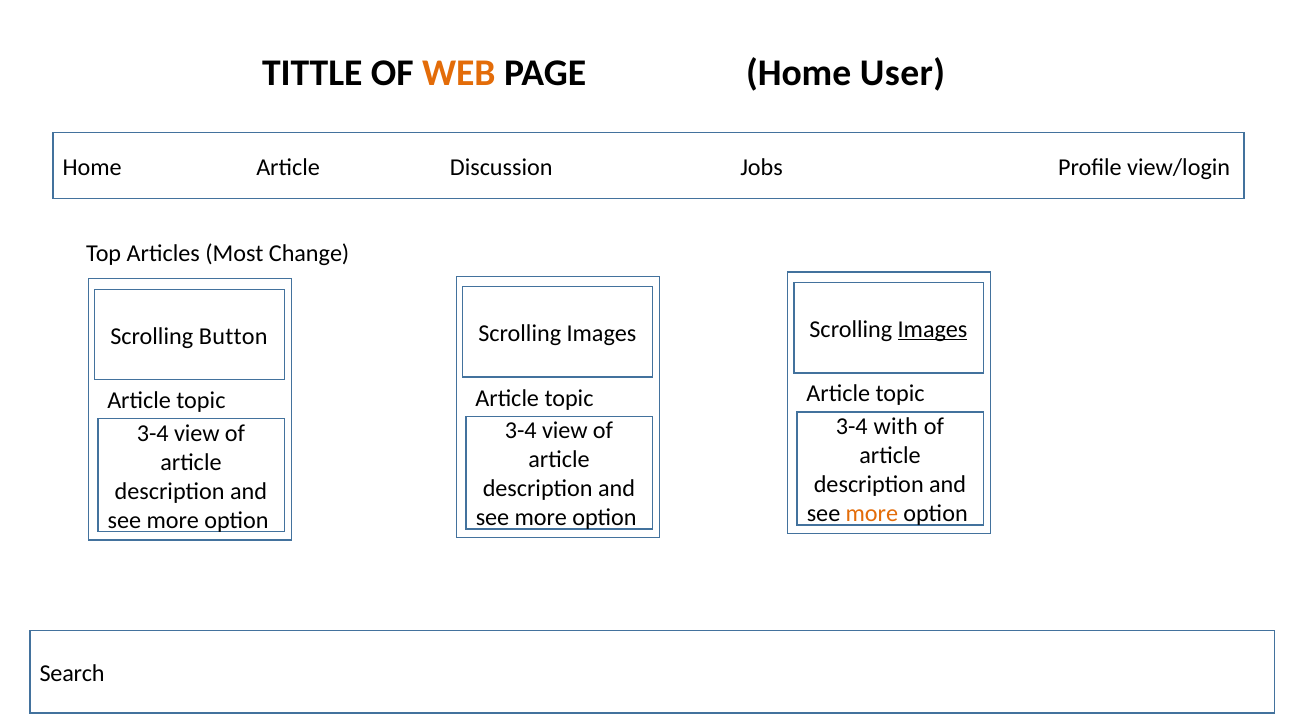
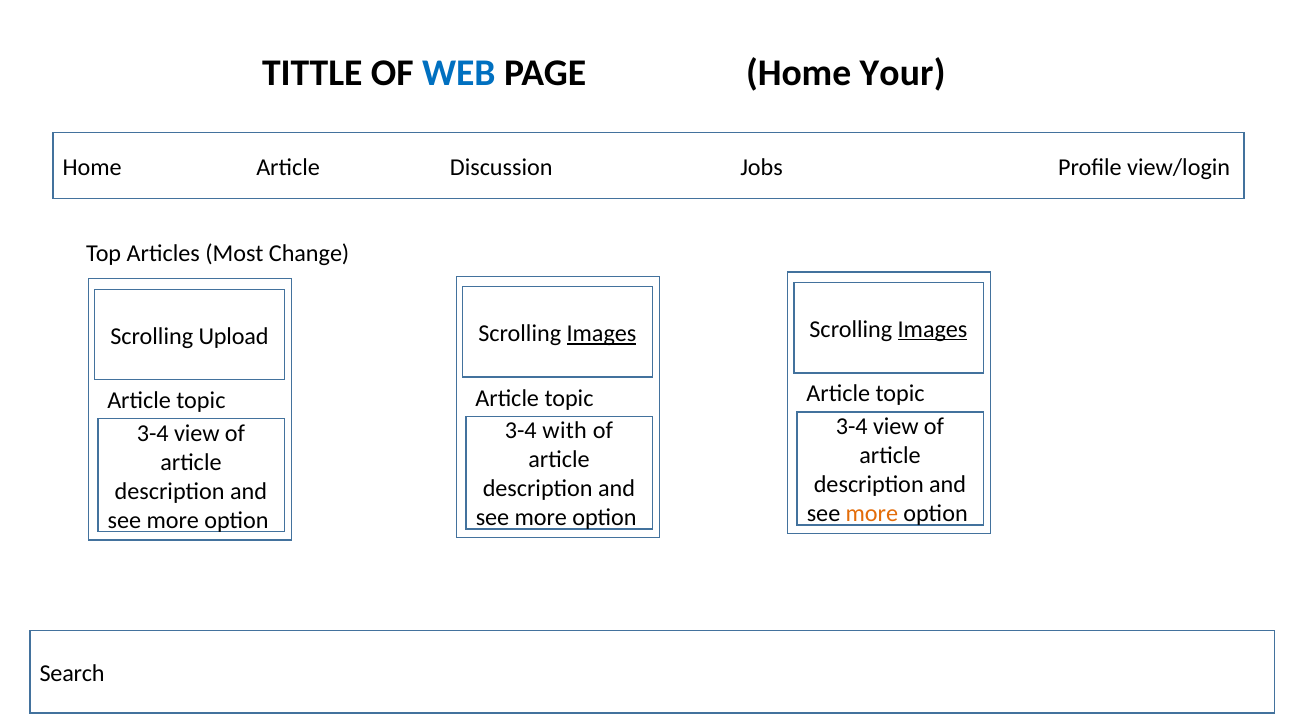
WEB colour: orange -> blue
User: User -> Your
Images at (601, 334) underline: none -> present
Button: Button -> Upload
with at (896, 427): with -> view
view at (565, 431): view -> with
